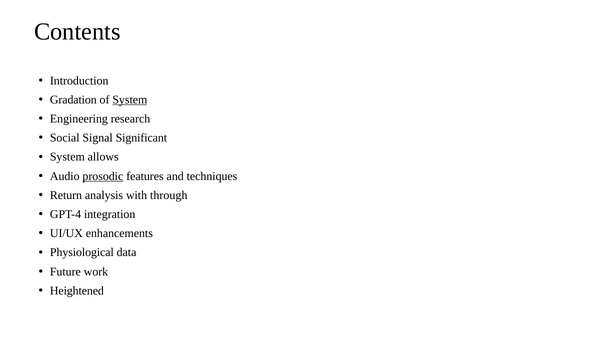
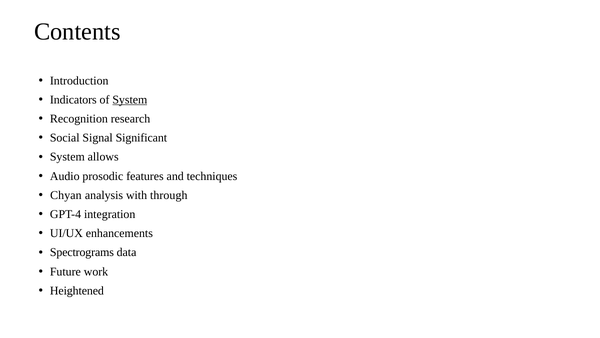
Gradation: Gradation -> Indicators
Engineering: Engineering -> Recognition
prosodic underline: present -> none
Return: Return -> Chyan
Physiological: Physiological -> Spectrograms
